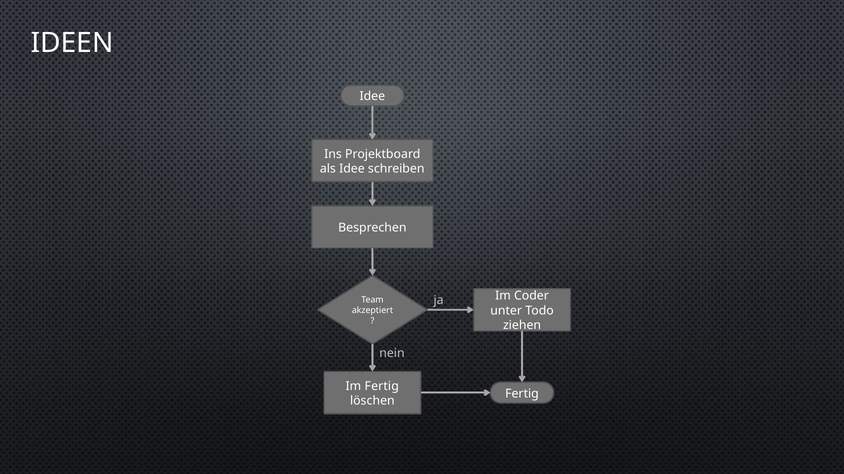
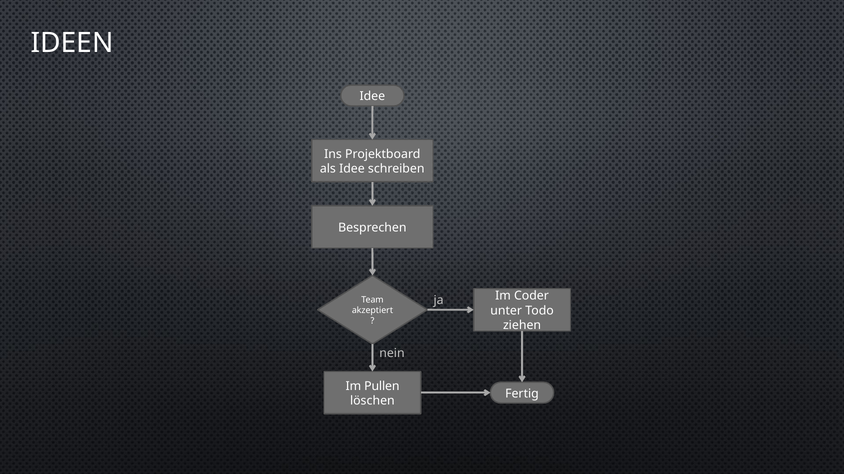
Im Fertig: Fertig -> Pullen
